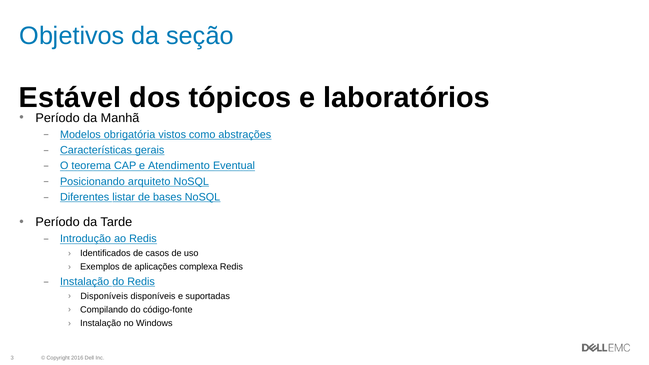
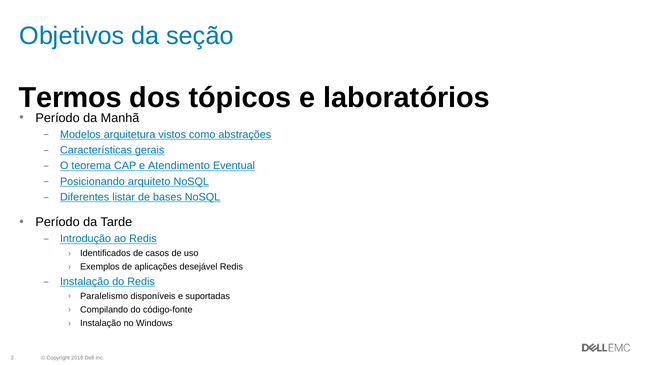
Estável: Estável -> Termos
obrigatória: obrigatória -> arquitetura
complexa: complexa -> desejável
Disponíveis at (104, 296): Disponíveis -> Paralelismo
